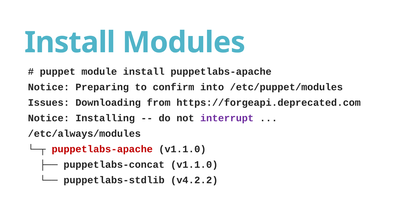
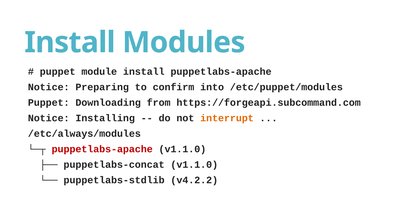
Issues at (49, 103): Issues -> Puppet
https://forgeapi.deprecated.com: https://forgeapi.deprecated.com -> https://forgeapi.subcommand.com
interrupt colour: purple -> orange
